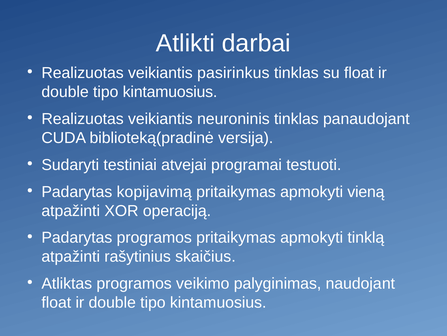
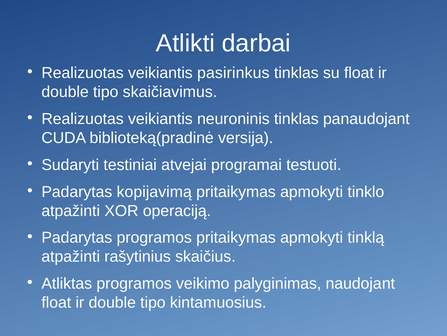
kintamuosius at (170, 92): kintamuosius -> skaičiavimus
vieną: vieną -> tinklo
